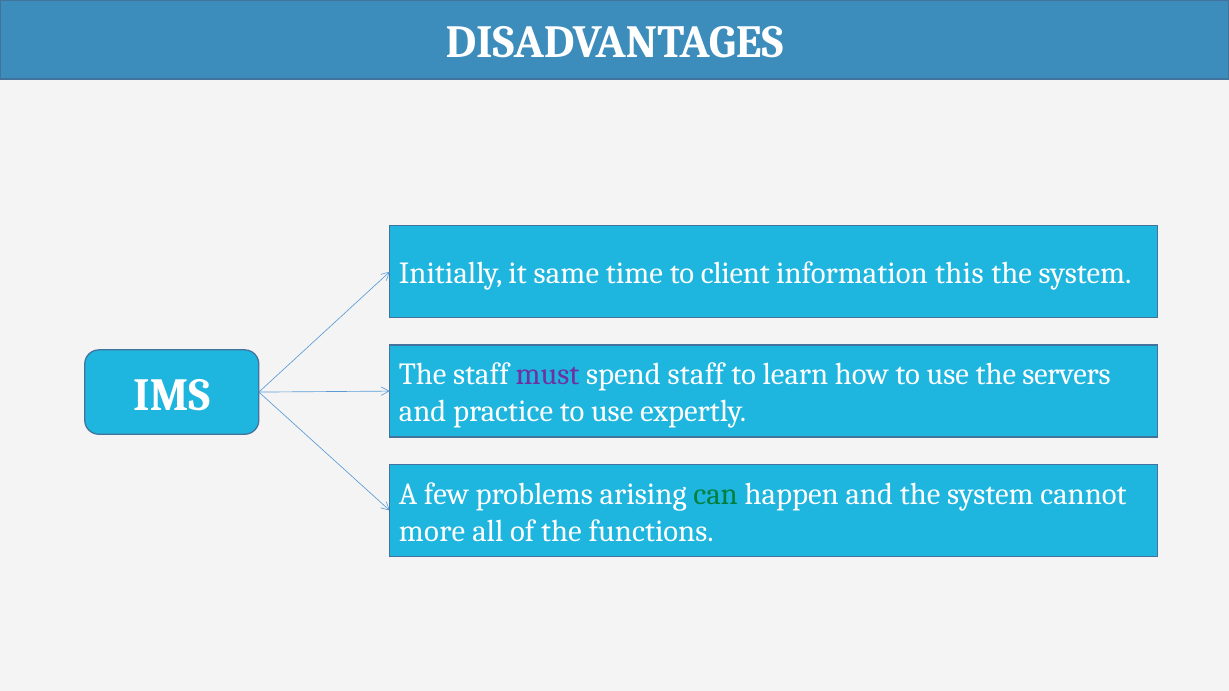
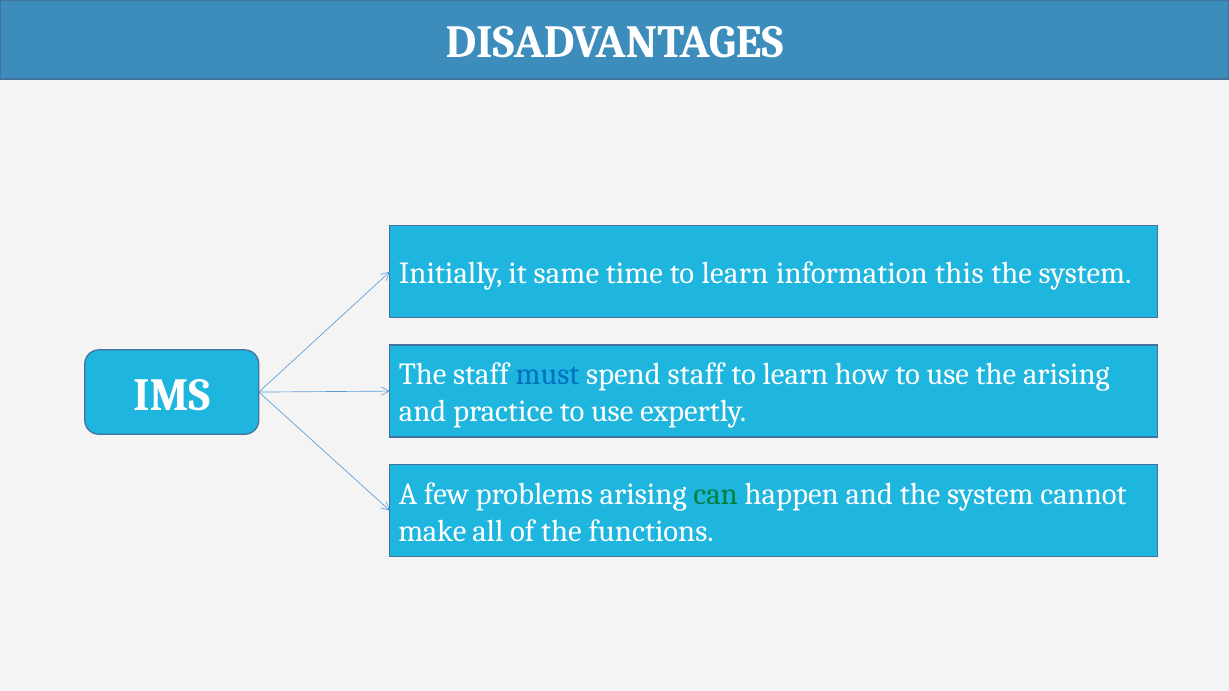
time to client: client -> learn
must colour: purple -> blue
the servers: servers -> arising
more: more -> make
